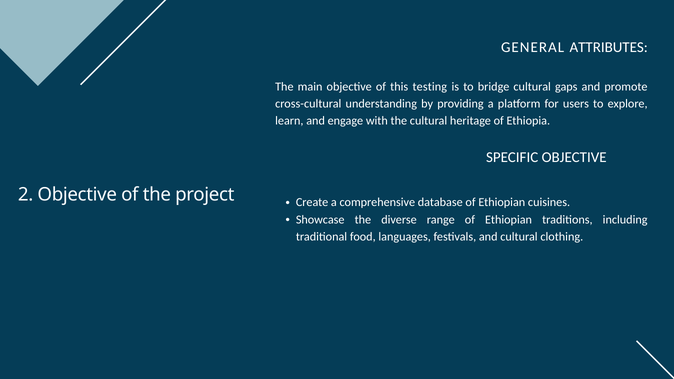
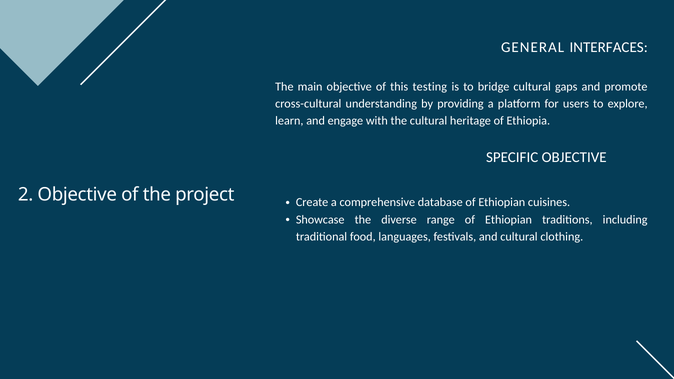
ATTRIBUTES: ATTRIBUTES -> INTERFACES
